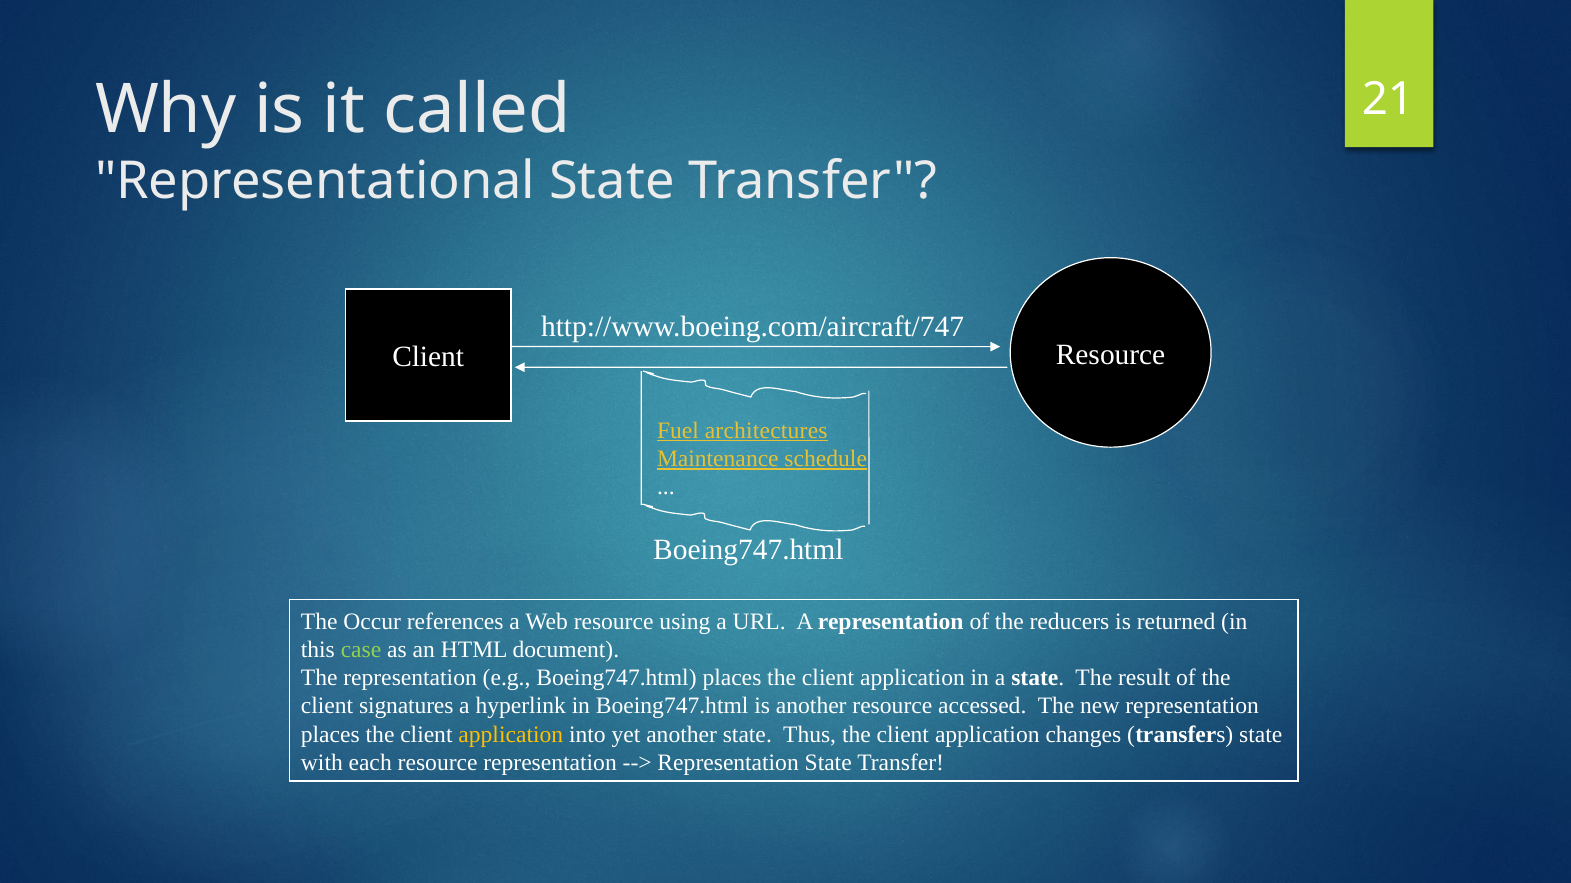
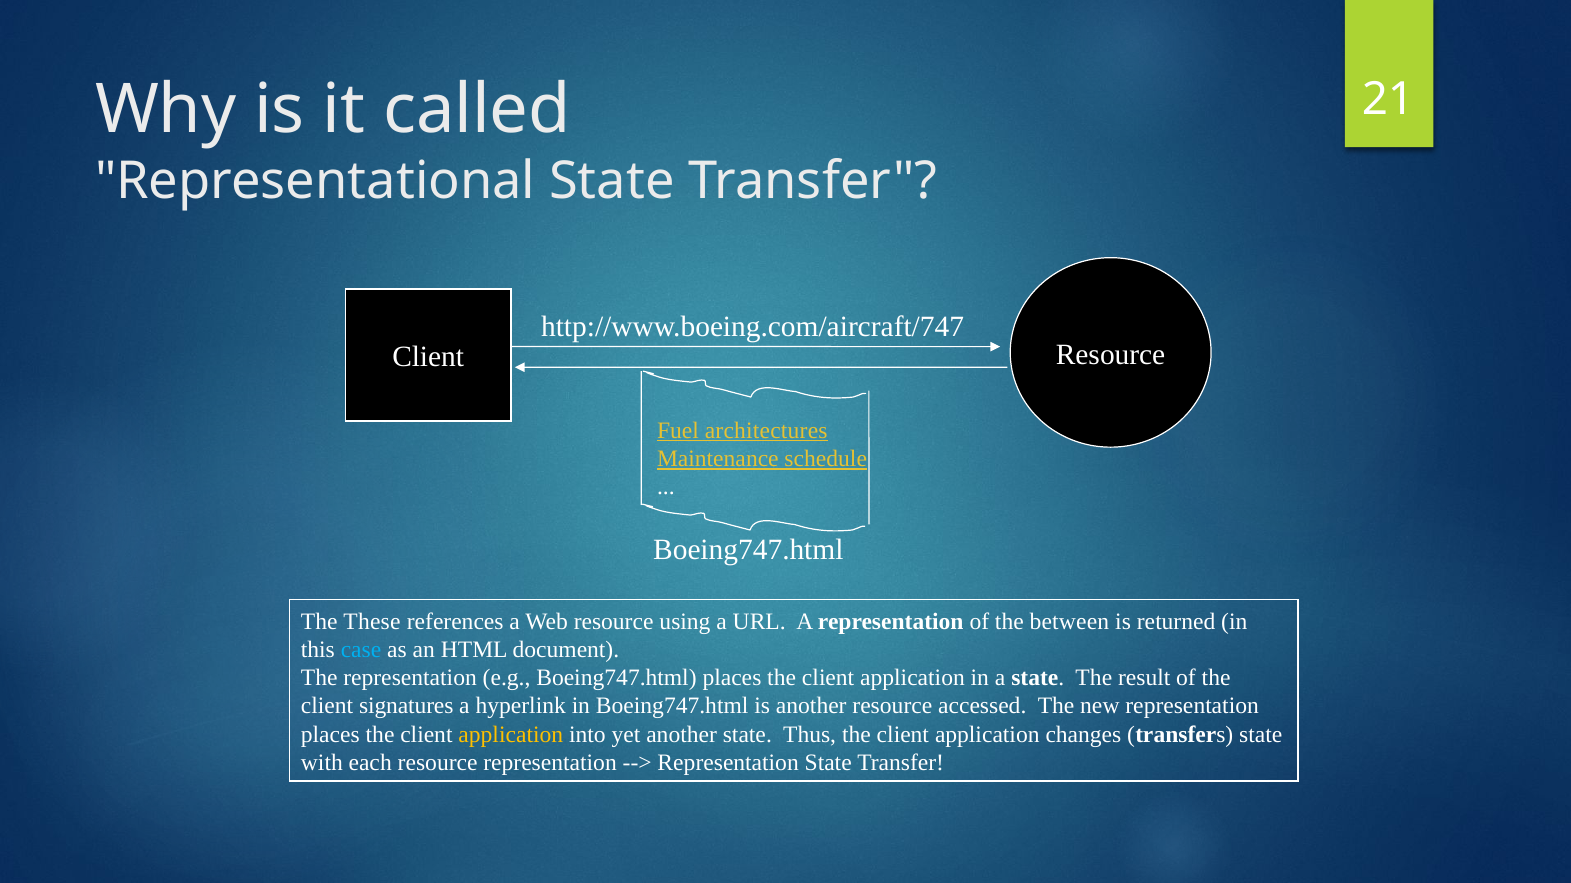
Occur: Occur -> These
reducers: reducers -> between
case colour: light green -> light blue
